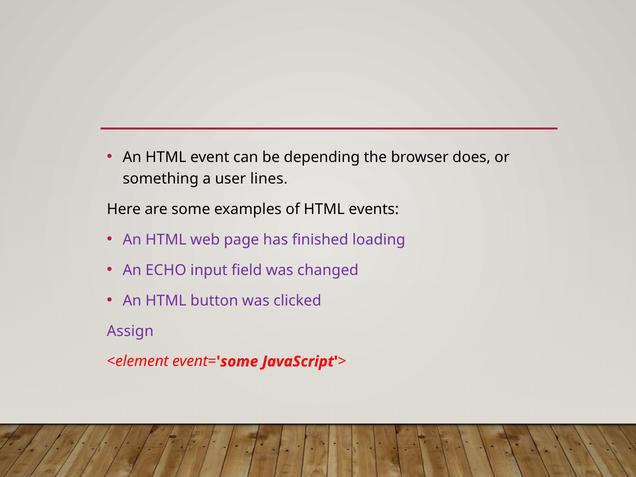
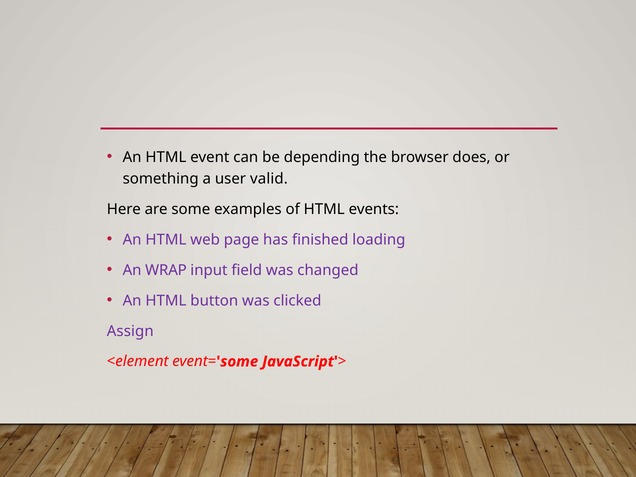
lines: lines -> valid
ECHO: ECHO -> WRAP
